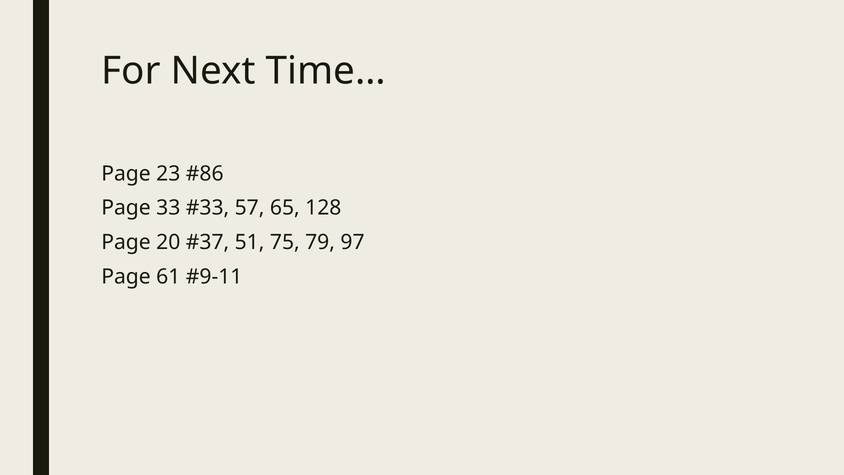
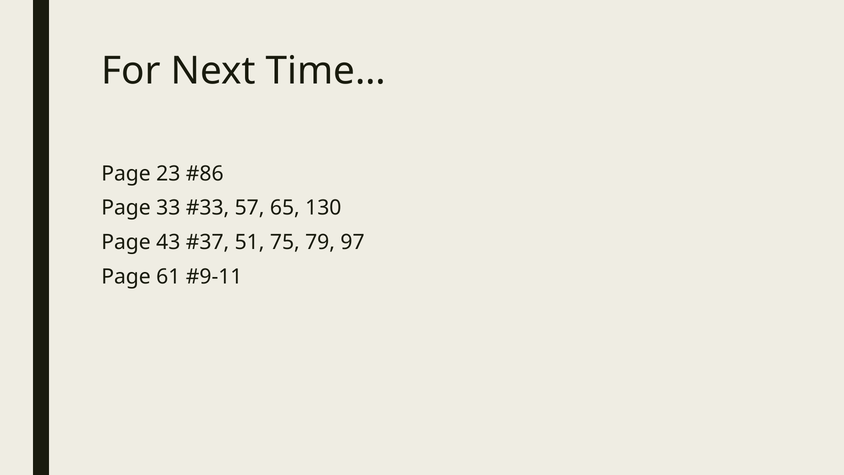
128: 128 -> 130
20: 20 -> 43
